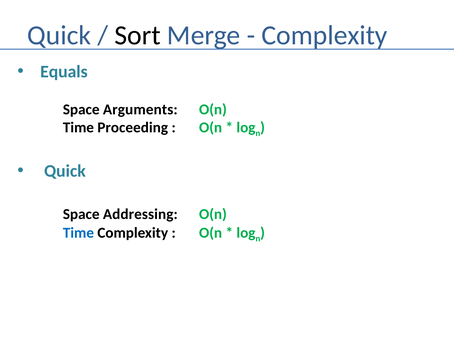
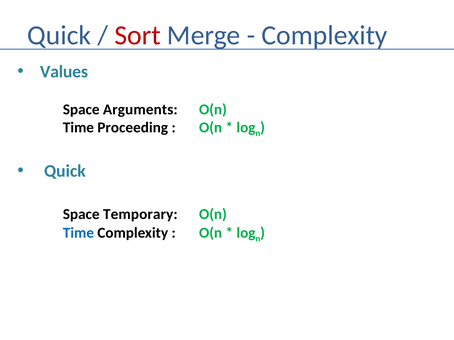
Sort colour: black -> red
Equals: Equals -> Values
Addressing: Addressing -> Temporary
